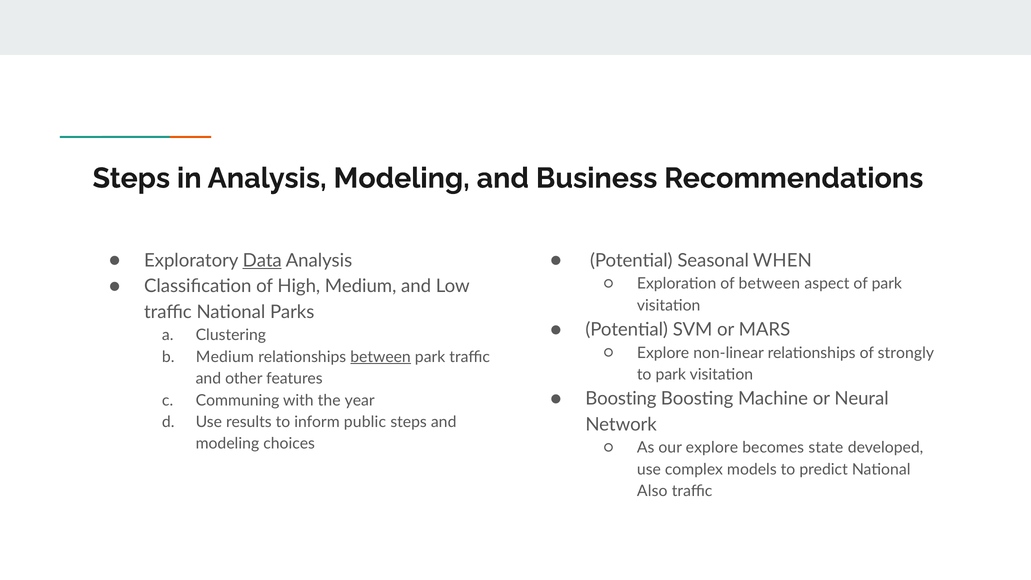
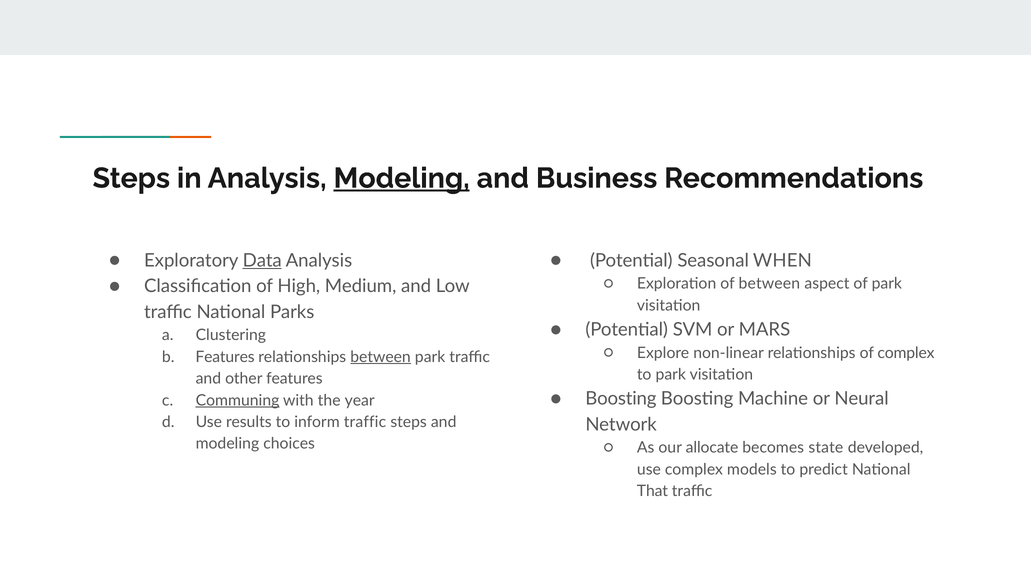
Modeling at (402, 178) underline: none -> present
of strongly: strongly -> complex
Medium at (225, 357): Medium -> Features
Communing underline: none -> present
inform public: public -> traffic
our explore: explore -> allocate
Also: Also -> That
